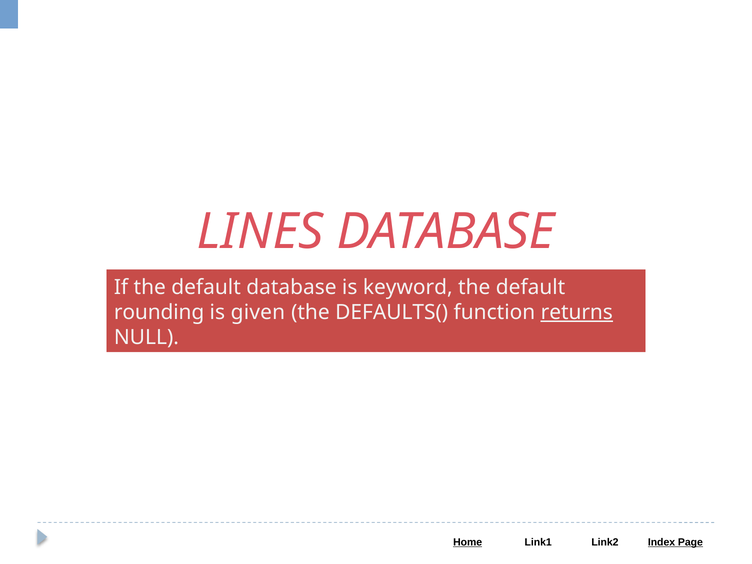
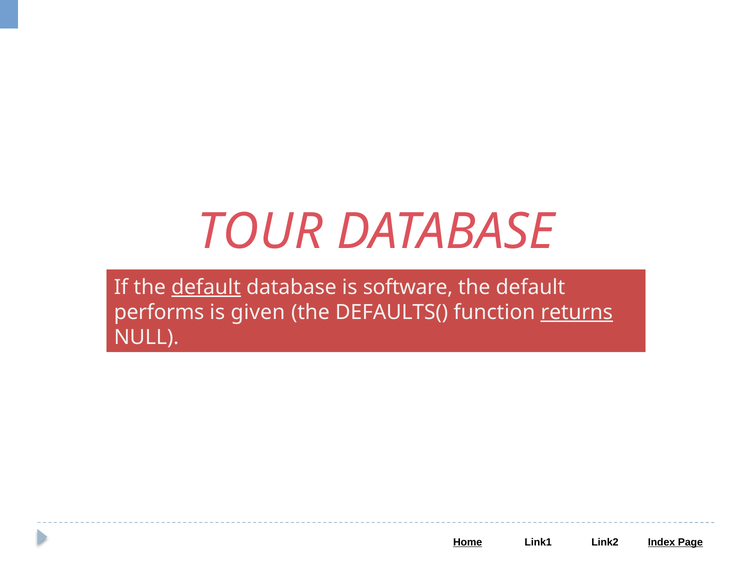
LINES: LINES -> TOUR
default at (206, 287) underline: none -> present
keyword: keyword -> software
rounding: rounding -> performs
